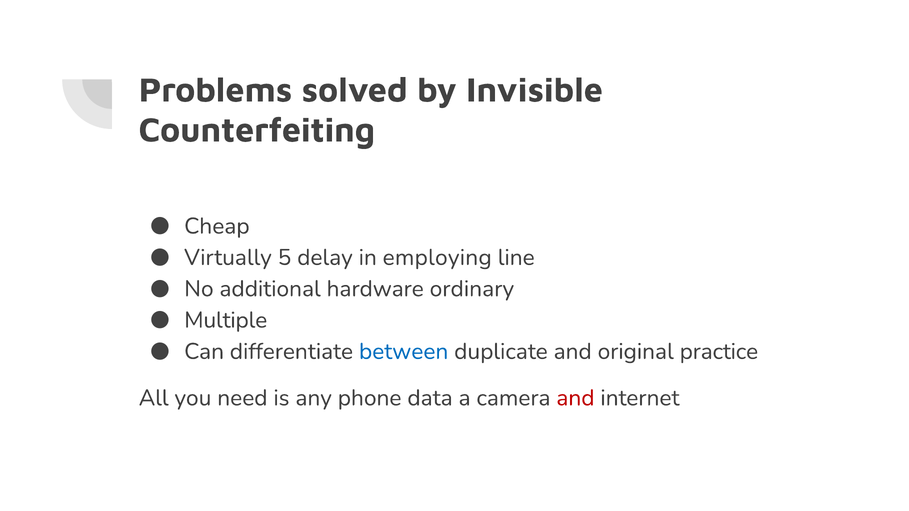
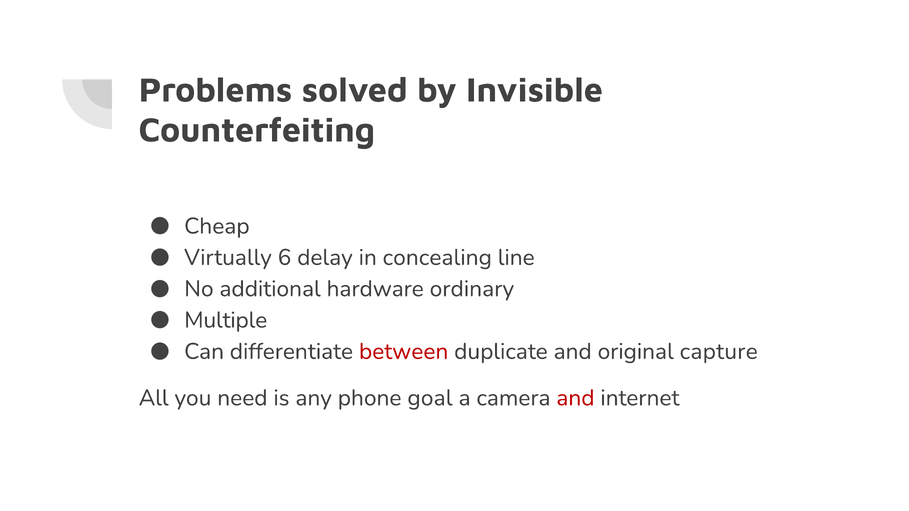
5: 5 -> 6
employing: employing -> concealing
between colour: blue -> red
practice: practice -> capture
data: data -> goal
